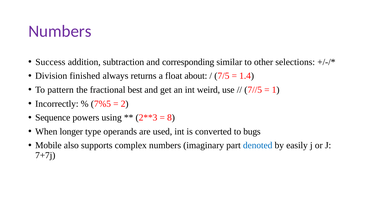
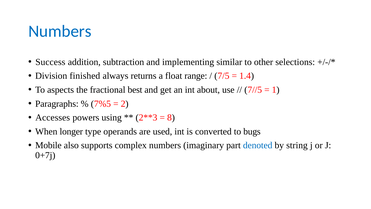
Numbers at (60, 31) colour: purple -> blue
corresponding: corresponding -> implementing
about: about -> range
pattern: pattern -> aspects
weird: weird -> about
Incorrectly: Incorrectly -> Paragraphs
Sequence: Sequence -> Accesses
easily: easily -> string
7+7j: 7+7j -> 0+7j
